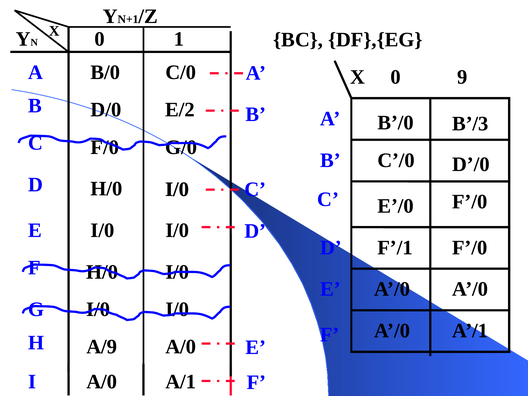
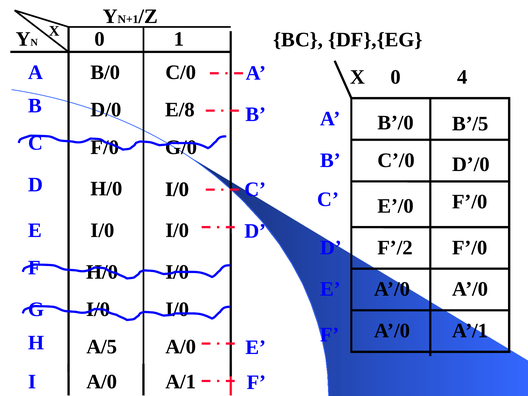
9: 9 -> 4
E/2: E/2 -> E/8
B’/3: B’/3 -> B’/5
F’/1: F’/1 -> F’/2
A/9: A/9 -> A/5
